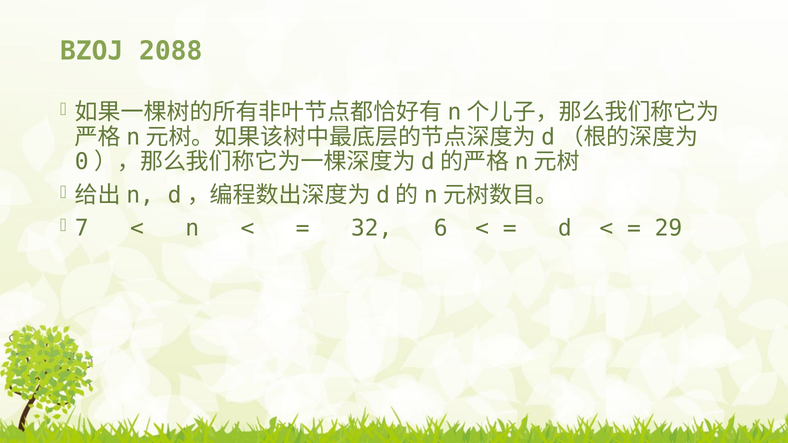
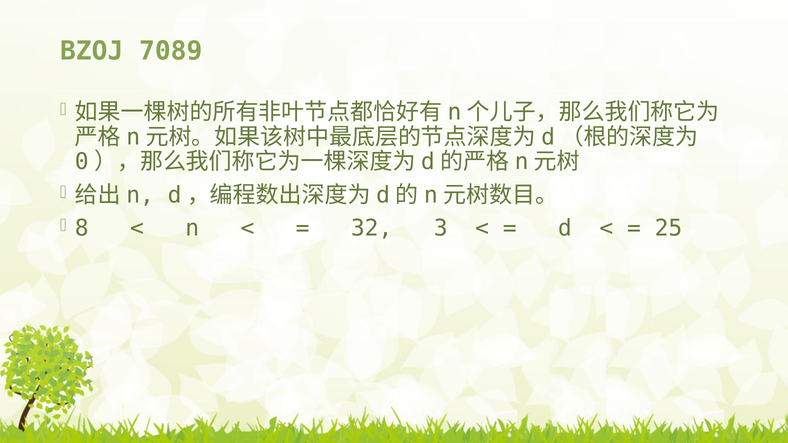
2088: 2088 -> 7089
7: 7 -> 8
6: 6 -> 3
29: 29 -> 25
